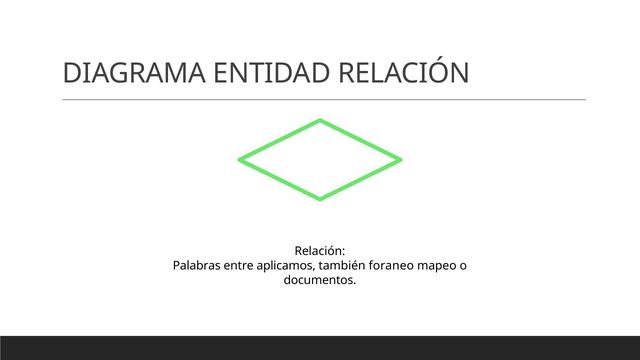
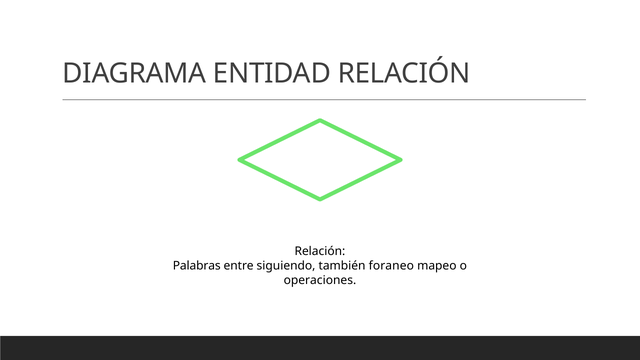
aplicamos: aplicamos -> siguiendo
documentos: documentos -> operaciones
